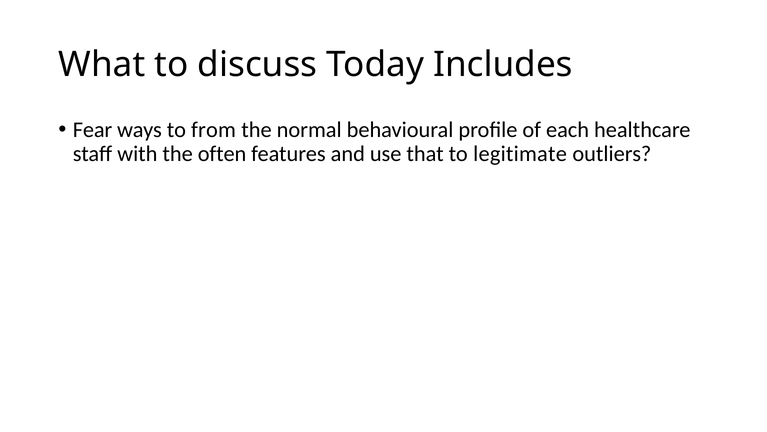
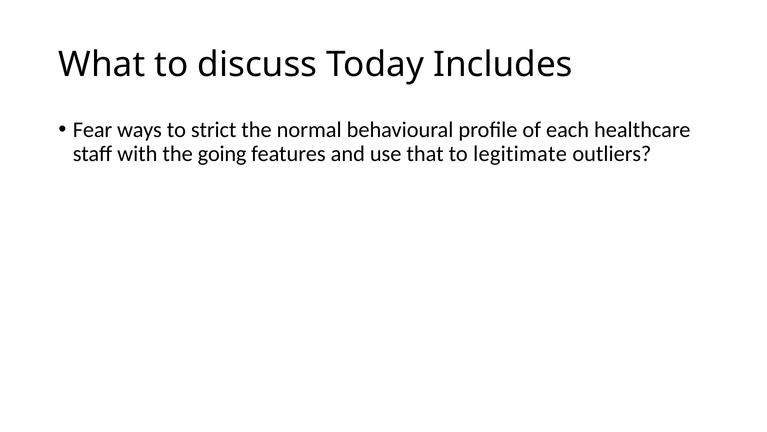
from: from -> strict
often: often -> going
